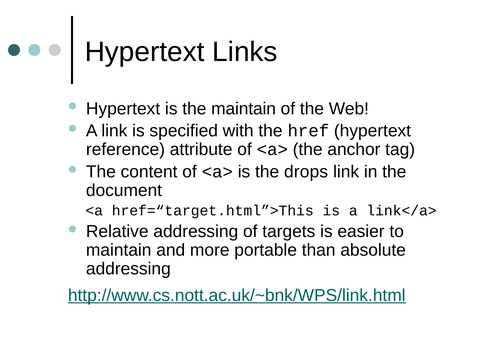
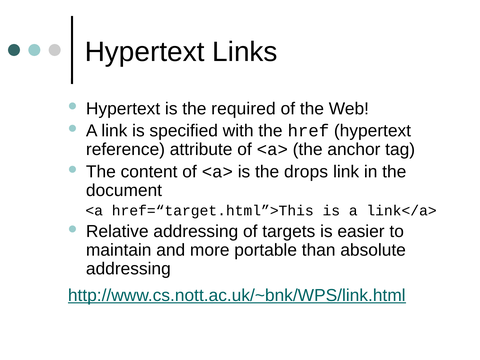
the maintain: maintain -> required
